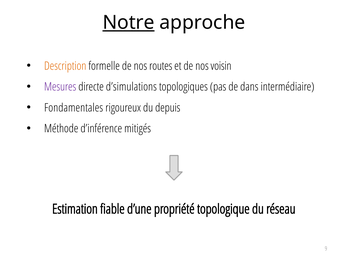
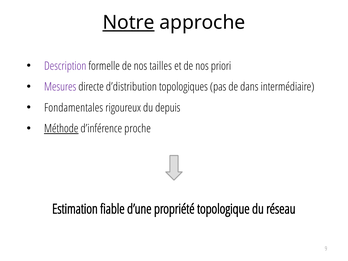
Description colour: orange -> purple
routes: routes -> tailles
voisin: voisin -> priori
d’simulations: d’simulations -> d’distribution
Méthode underline: none -> present
mitigés: mitigés -> proche
